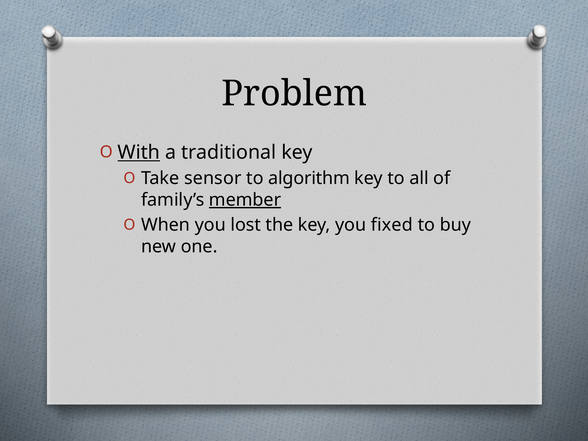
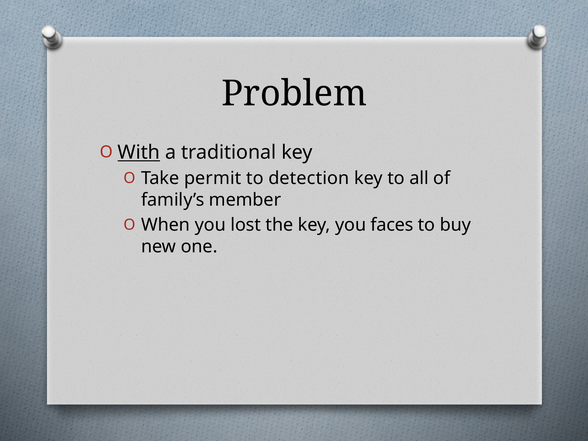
sensor: sensor -> permit
algorithm: algorithm -> detection
member underline: present -> none
fixed: fixed -> faces
